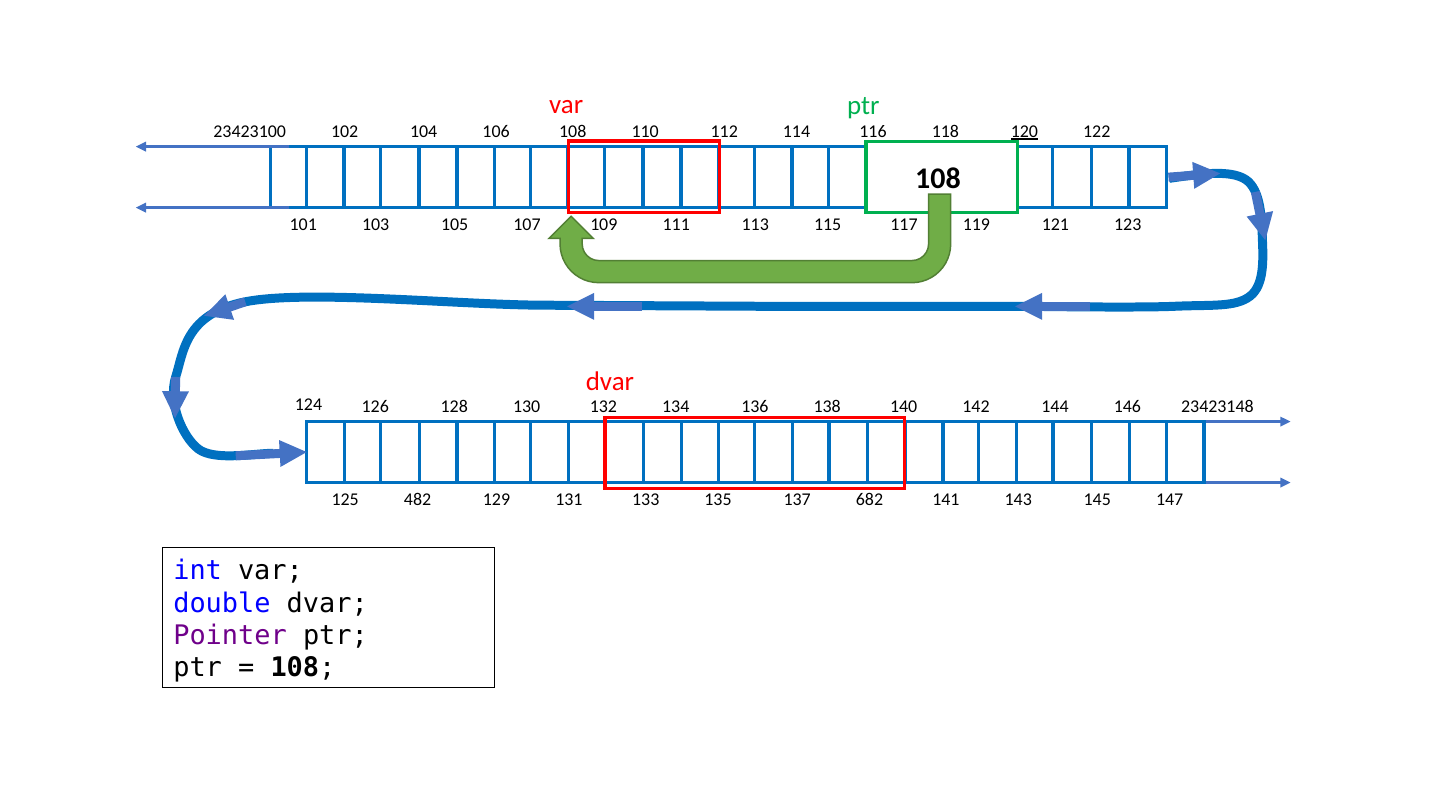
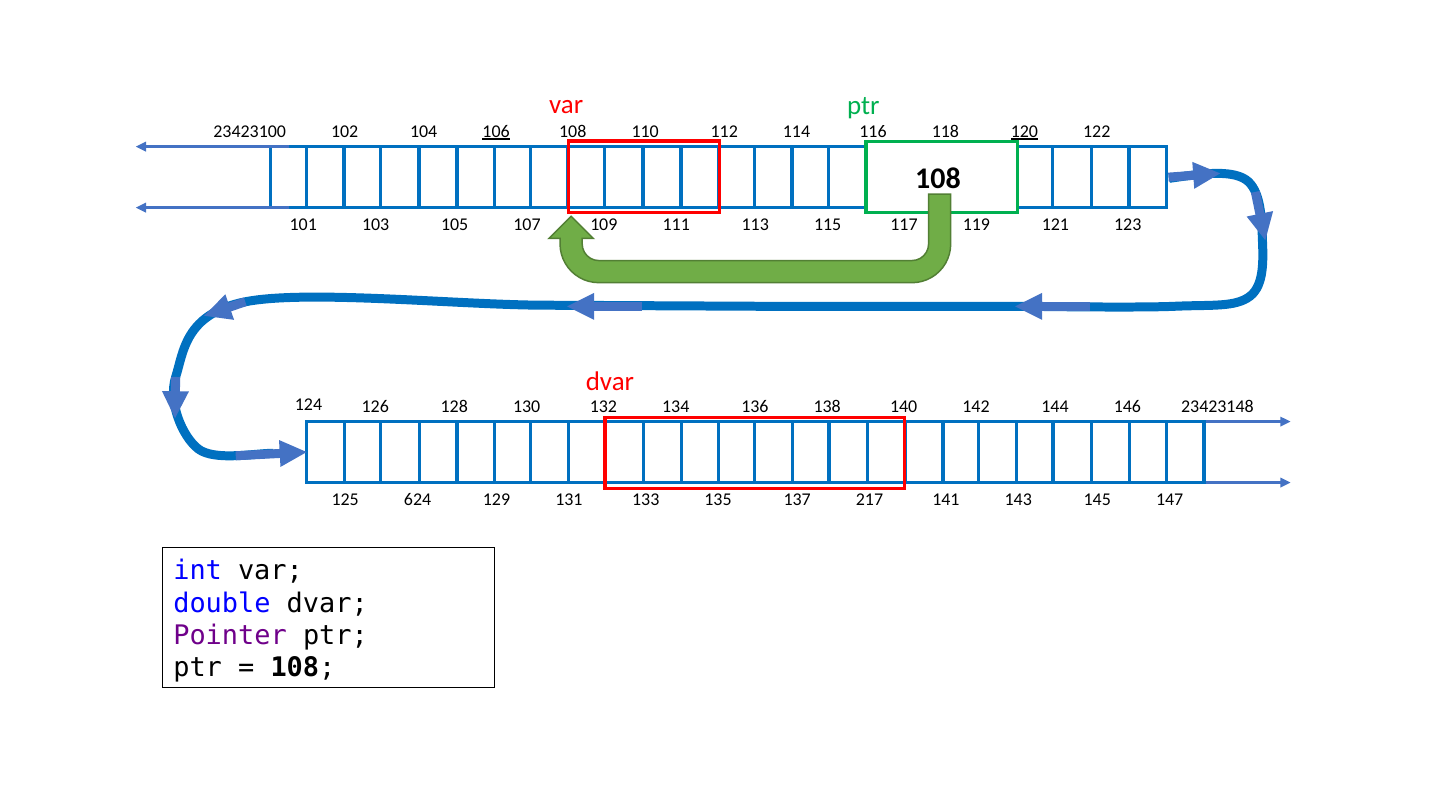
106 underline: none -> present
482: 482 -> 624
682: 682 -> 217
